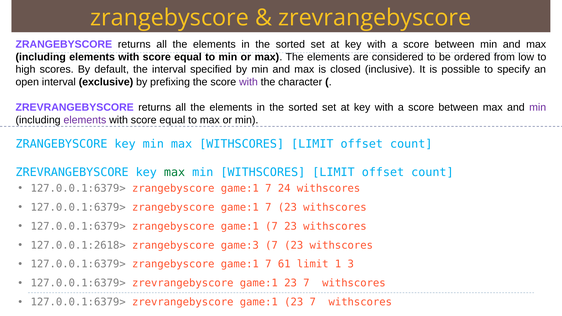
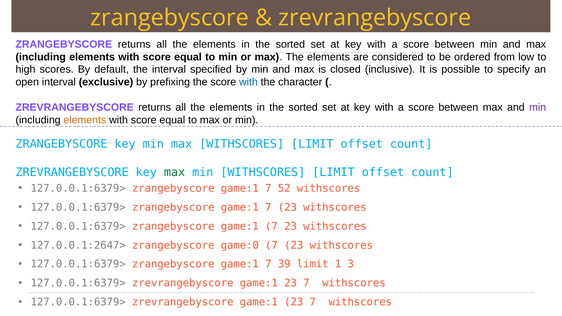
with at (248, 82) colour: purple -> blue
elements at (85, 120) colour: purple -> orange
24: 24 -> 52
127.0.0.1:2618>: 127.0.0.1:2618> -> 127.0.0.1:2647>
game:3: game:3 -> game:0
61: 61 -> 39
